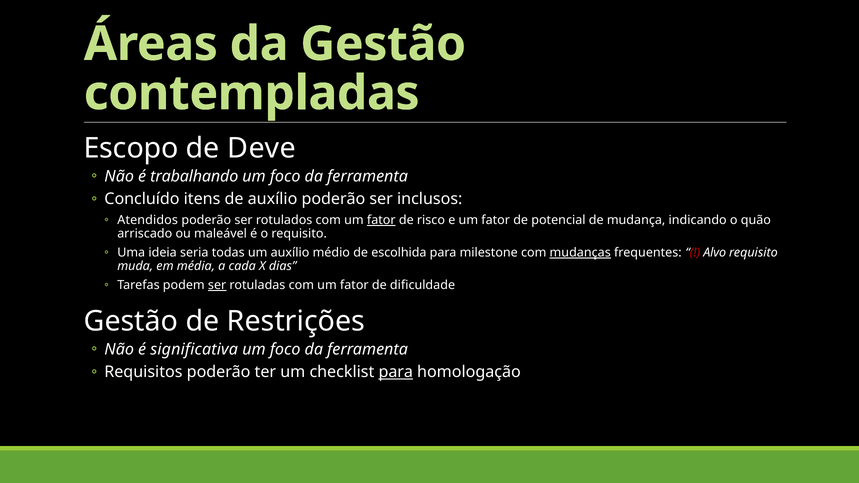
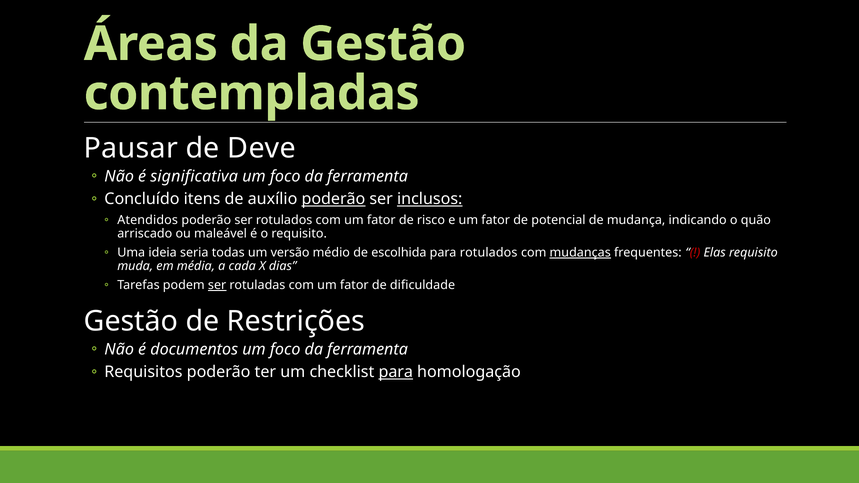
Escopo: Escopo -> Pausar
trabalhando: trabalhando -> significativa
poderão at (333, 199) underline: none -> present
inclusos underline: none -> present
fator at (381, 220) underline: present -> none
um auxílio: auxílio -> versão
para milestone: milestone -> rotulados
Alvo: Alvo -> Elas
significativa: significativa -> documentos
